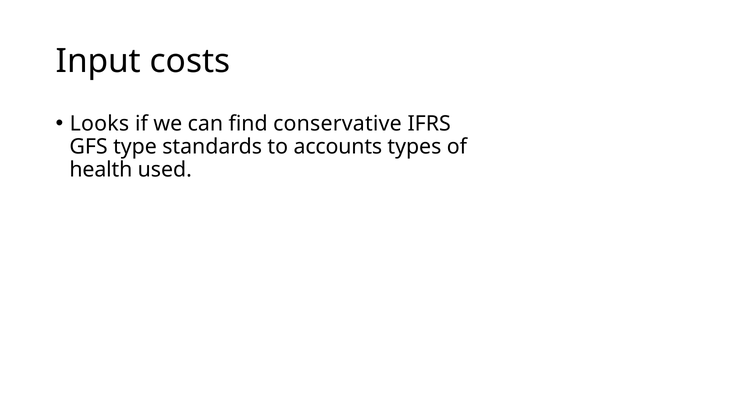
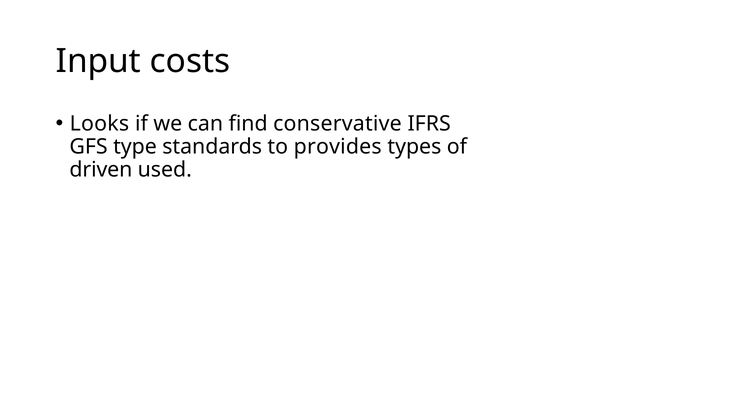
accounts: accounts -> provides
health: health -> driven
